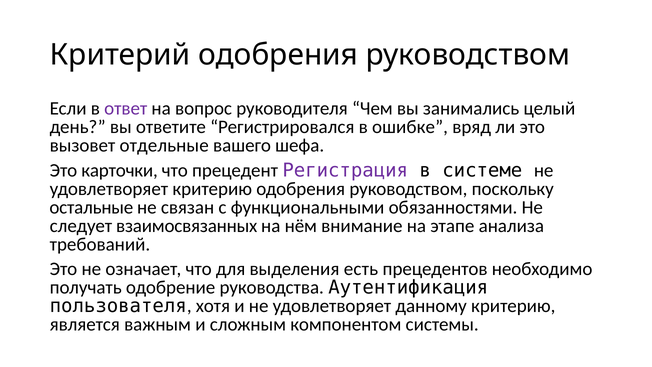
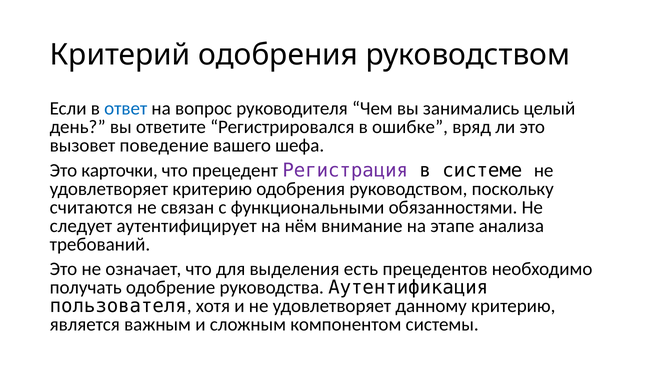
ответ colour: purple -> blue
отдельные: отдельные -> поведение
остальные: остальные -> считаются
взаимосвязанных: взаимосвязанных -> аутентифицирует
